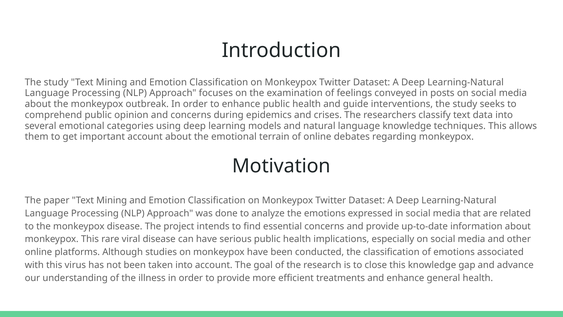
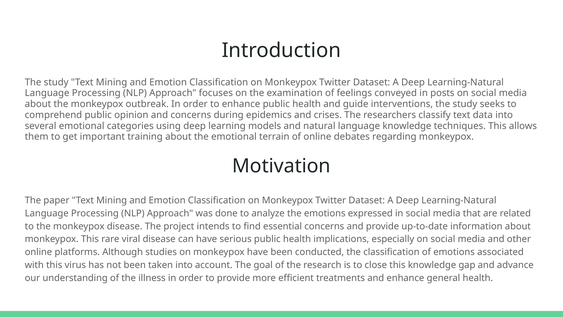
important account: account -> training
